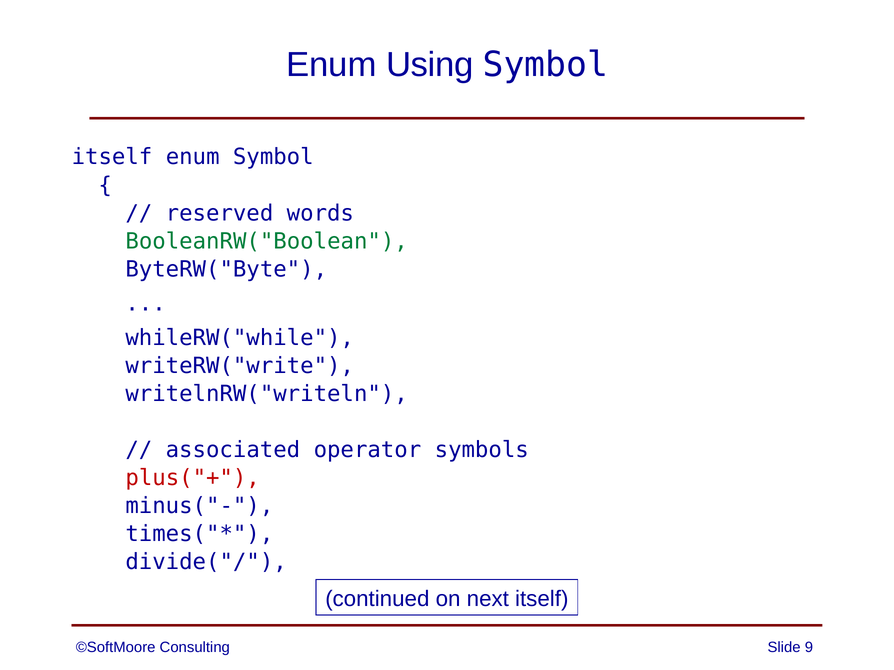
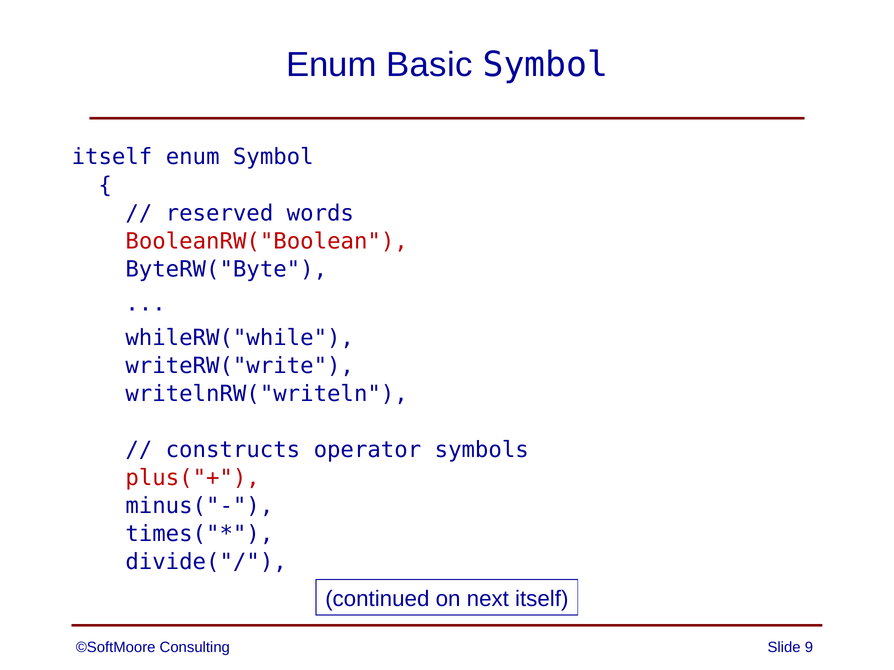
Using: Using -> Basic
BooleanRW("Boolean colour: green -> red
associated: associated -> constructs
